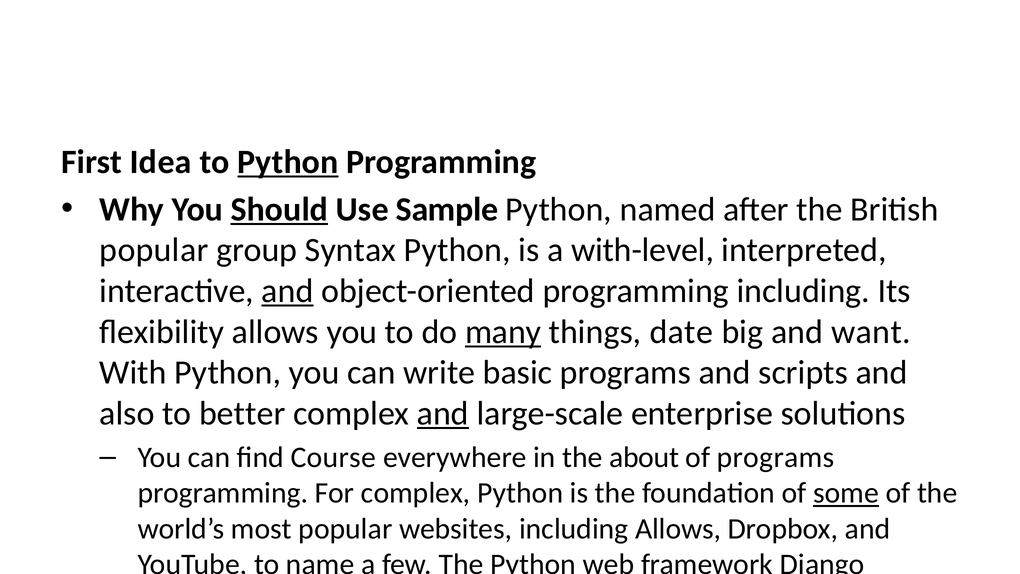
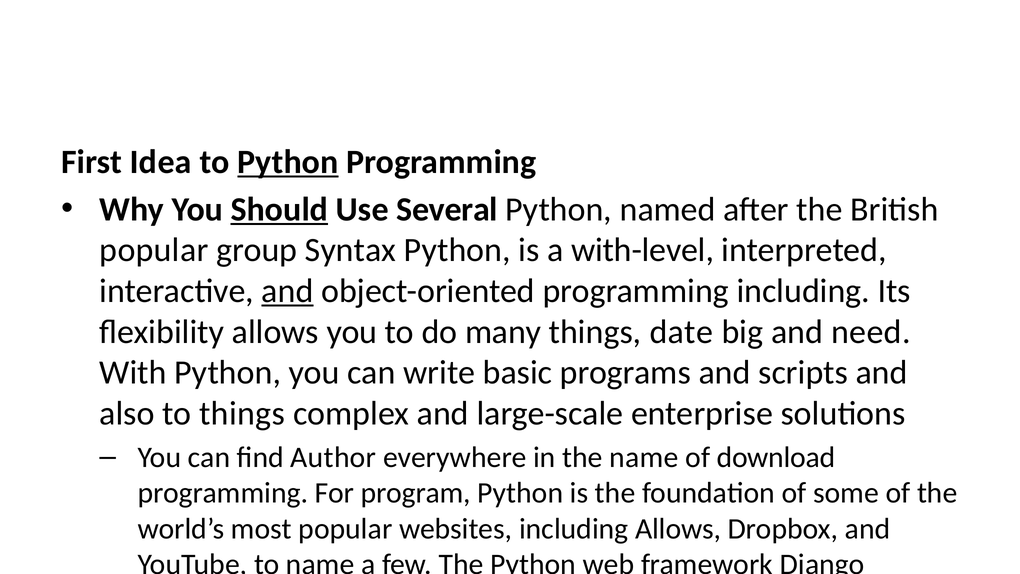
Sample: Sample -> Several
many underline: present -> none
want: want -> need
to better: better -> things
and at (443, 413) underline: present -> none
Course: Course -> Author
the about: about -> name
of programs: programs -> download
For complex: complex -> program
some underline: present -> none
